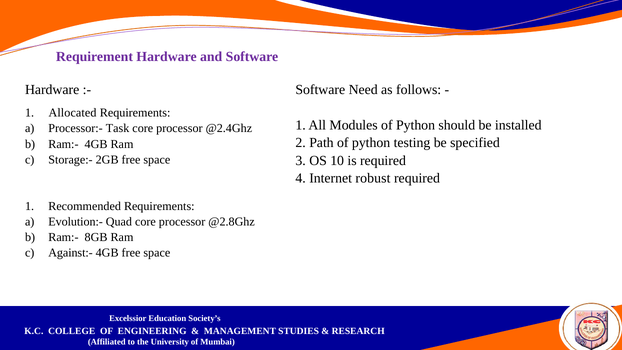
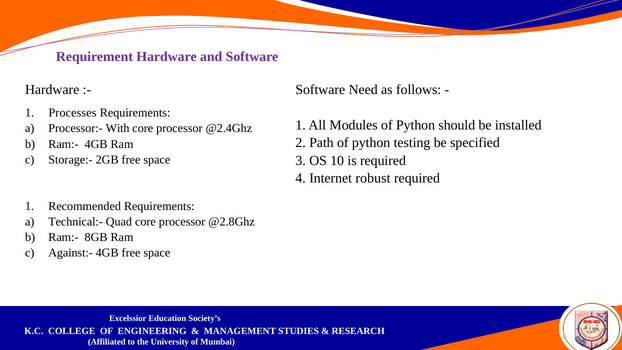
Allocated: Allocated -> Processes
Task: Task -> With
Evolution:-: Evolution:- -> Technical:-
